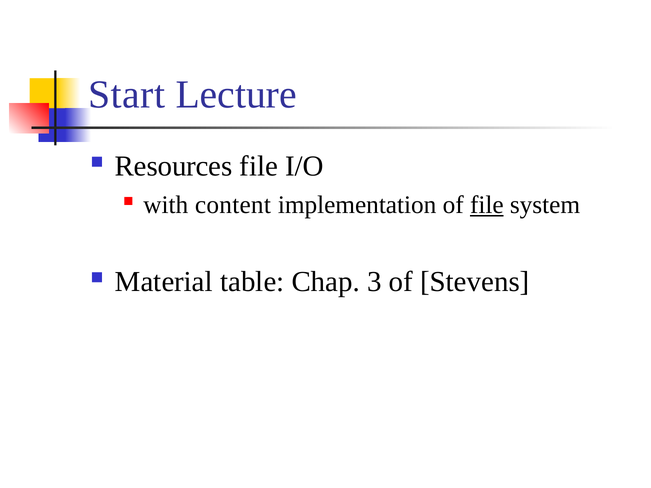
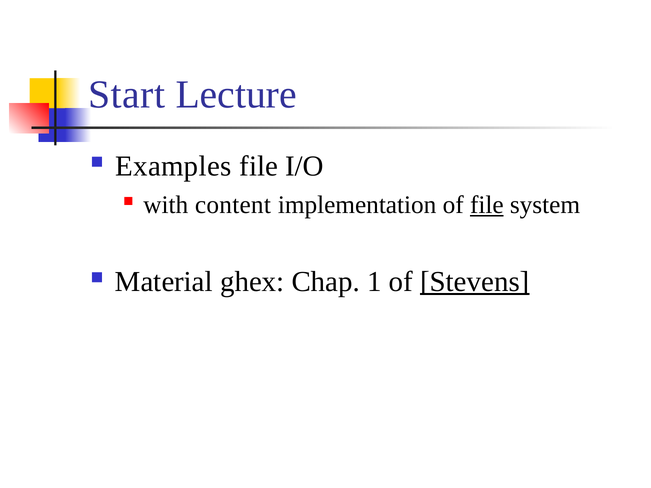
Resources: Resources -> Examples
table: table -> ghex
3: 3 -> 1
Stevens underline: none -> present
